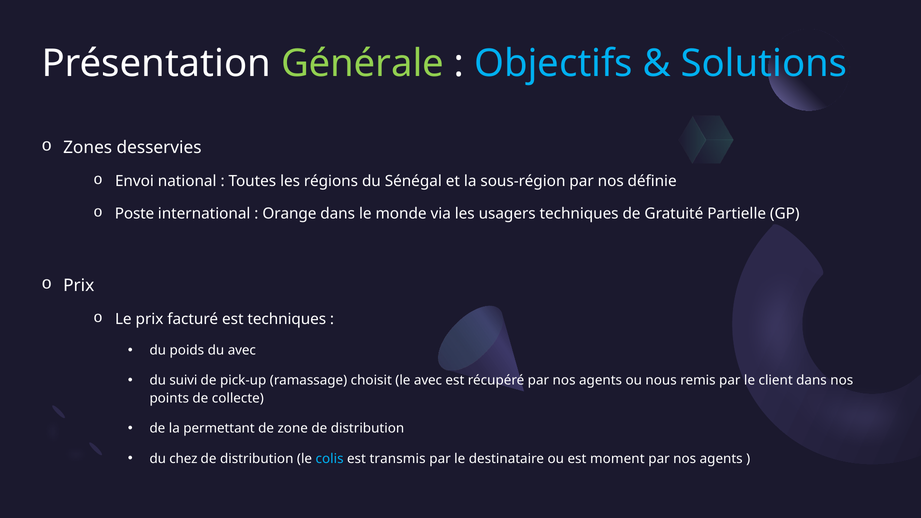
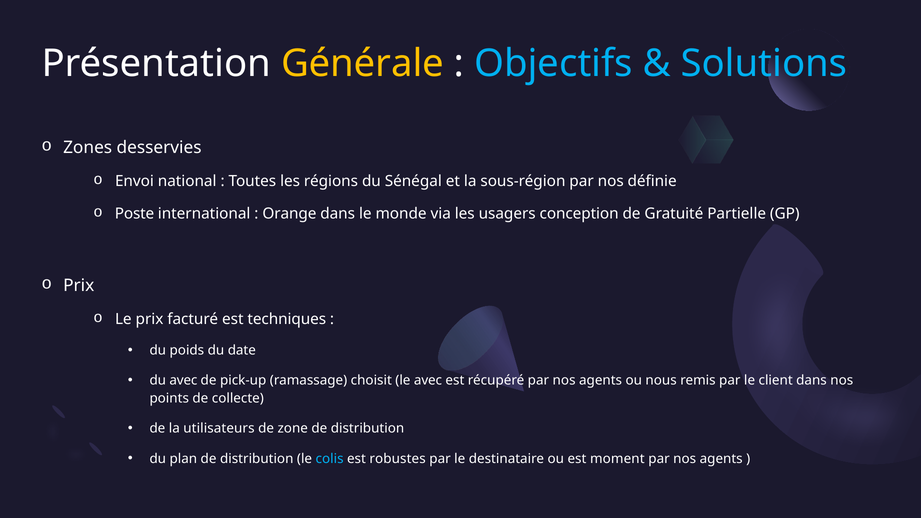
Générale colour: light green -> yellow
usagers techniques: techniques -> conception
du avec: avec -> date
du suivi: suivi -> avec
permettant: permettant -> utilisateurs
chez: chez -> plan
transmis: transmis -> robustes
